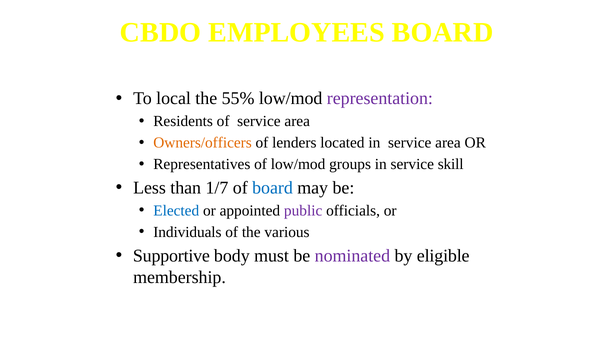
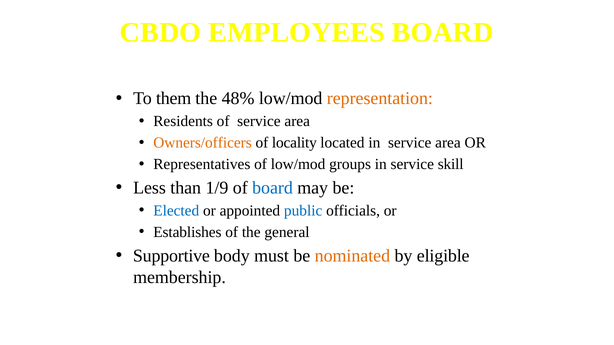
local: local -> them
55%: 55% -> 48%
representation colour: purple -> orange
lenders: lenders -> locality
1/7: 1/7 -> 1/9
public colour: purple -> blue
Individuals: Individuals -> Establishes
various: various -> general
nominated colour: purple -> orange
